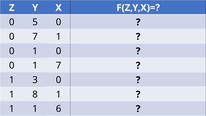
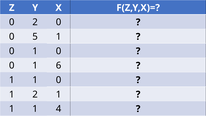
0 5: 5 -> 2
0 7: 7 -> 5
1 7: 7 -> 6
3 at (35, 80): 3 -> 1
1 8: 8 -> 2
6: 6 -> 4
